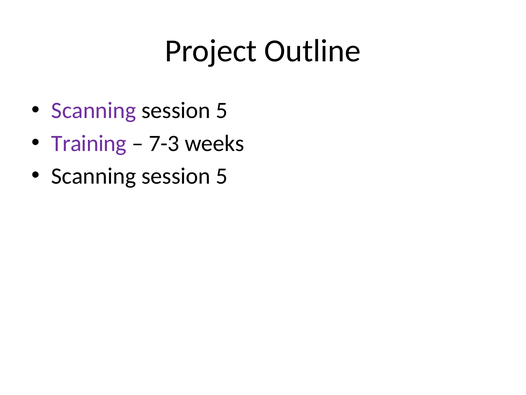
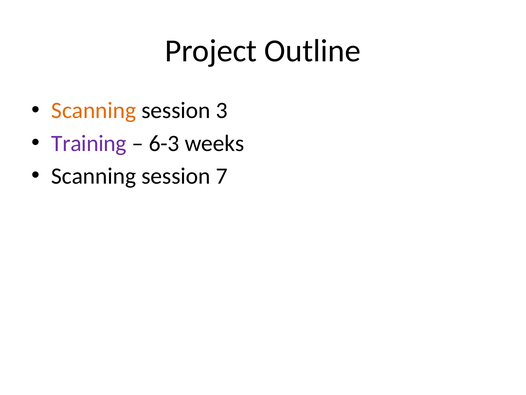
Scanning at (94, 110) colour: purple -> orange
5 at (222, 110): 5 -> 3
7-3: 7-3 -> 6-3
5 at (222, 176): 5 -> 7
